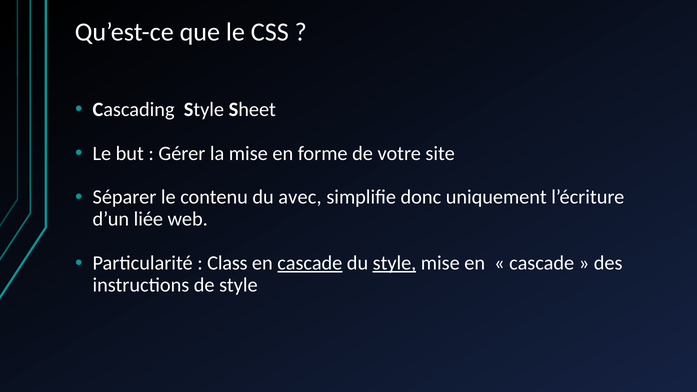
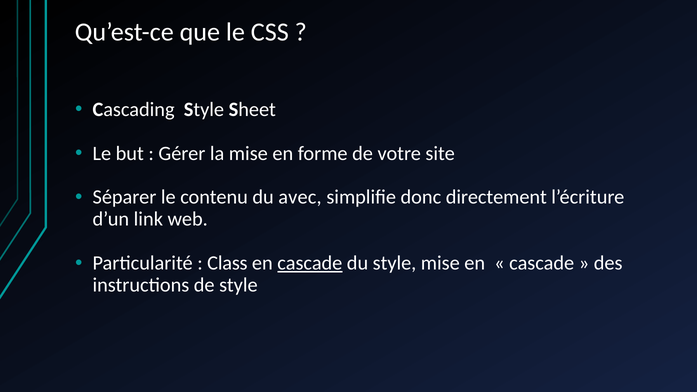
uniquement: uniquement -> directement
liée: liée -> link
style at (395, 263) underline: present -> none
